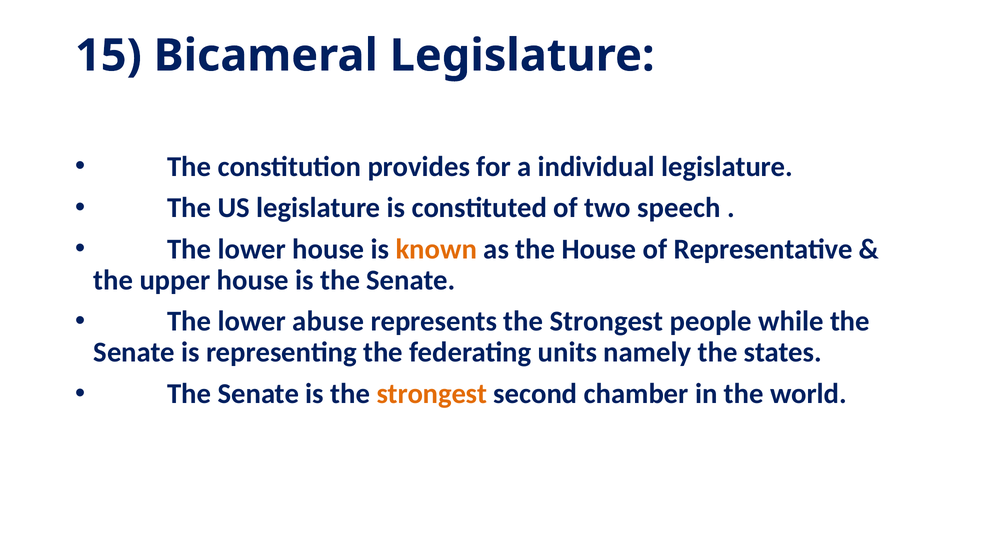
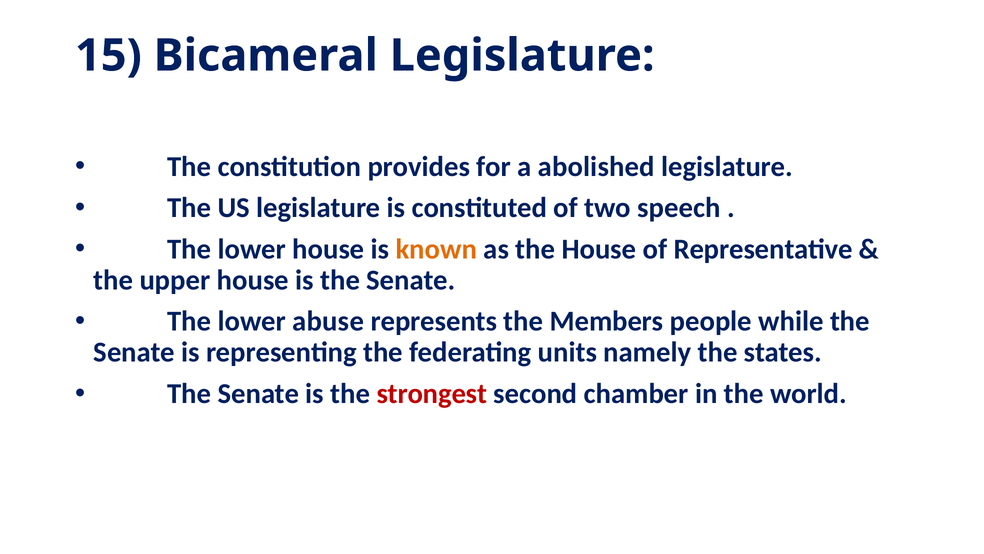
individual: individual -> abolished
represents the Strongest: Strongest -> Members
strongest at (432, 393) colour: orange -> red
